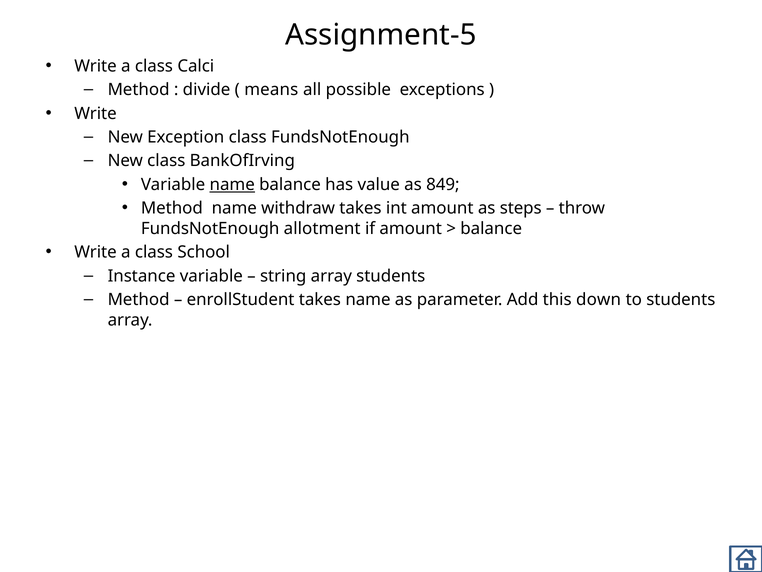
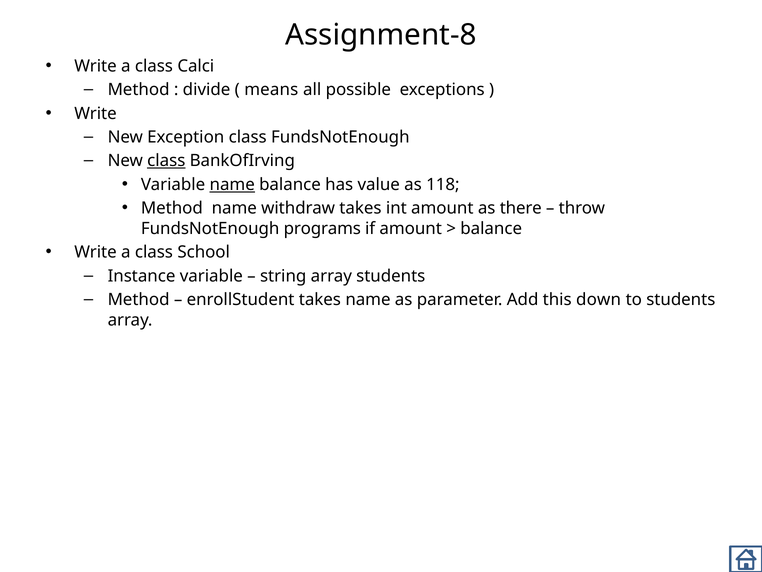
Assignment-5: Assignment-5 -> Assignment-8
class at (166, 161) underline: none -> present
849: 849 -> 118
steps: steps -> there
allotment: allotment -> programs
